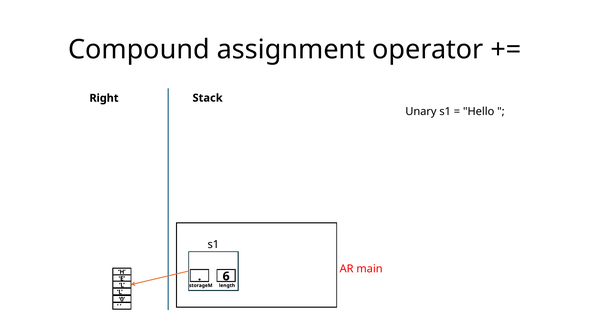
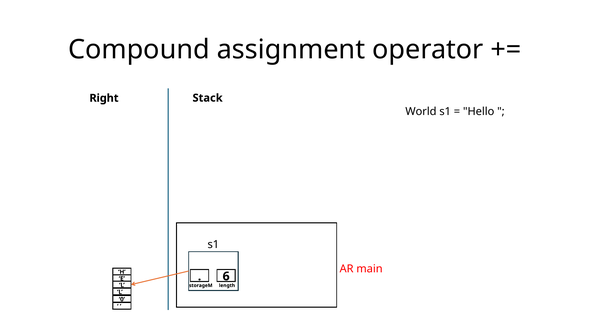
Unary: Unary -> World
